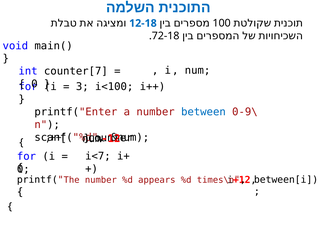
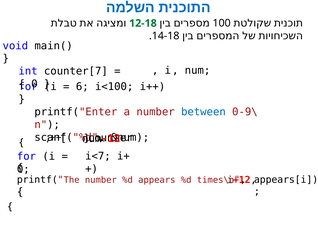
12-18 colour: blue -> green
72-18: 72-18 -> 14-18
3: 3 -> 6
between[i: between[i -> appears[i
